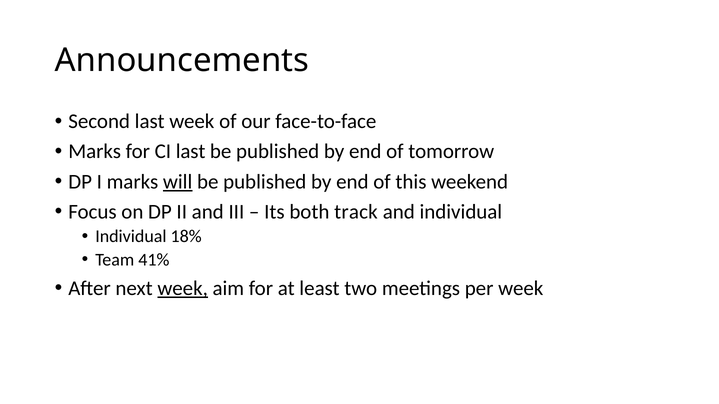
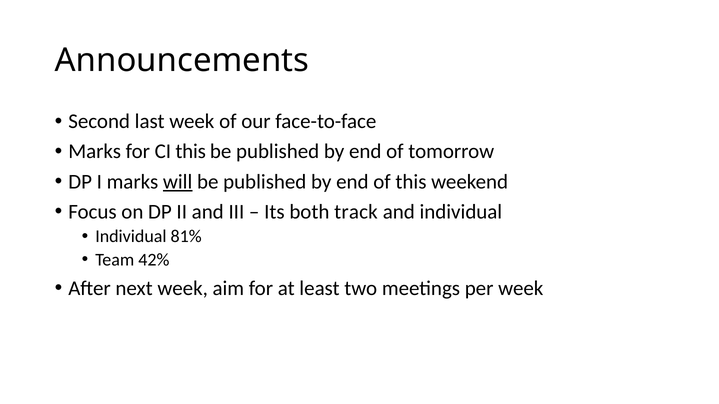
CI last: last -> this
18%: 18% -> 81%
41%: 41% -> 42%
week at (183, 288) underline: present -> none
